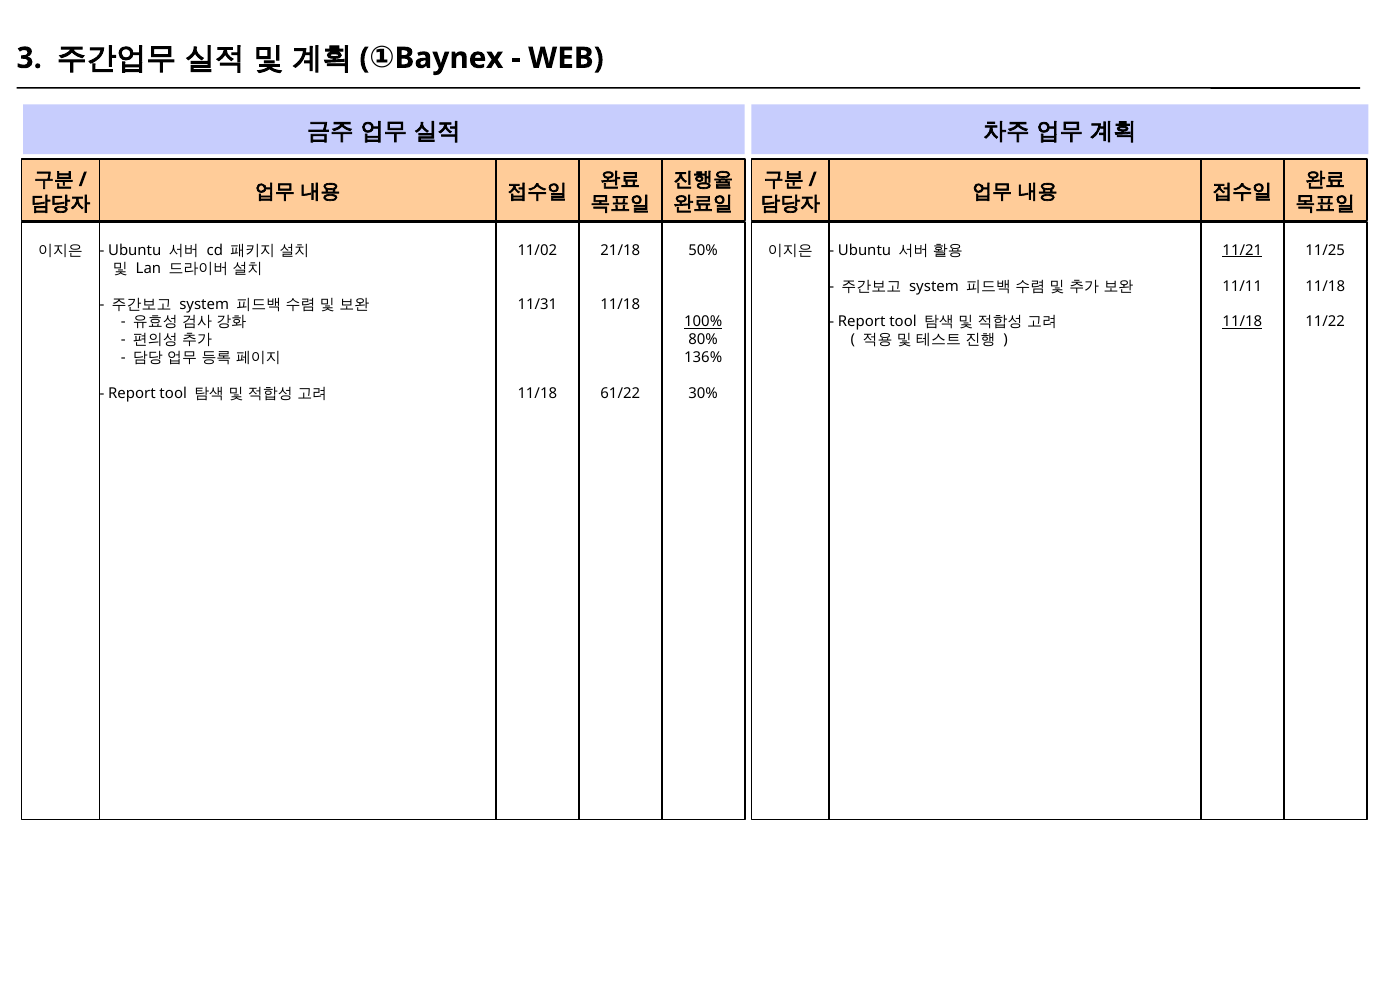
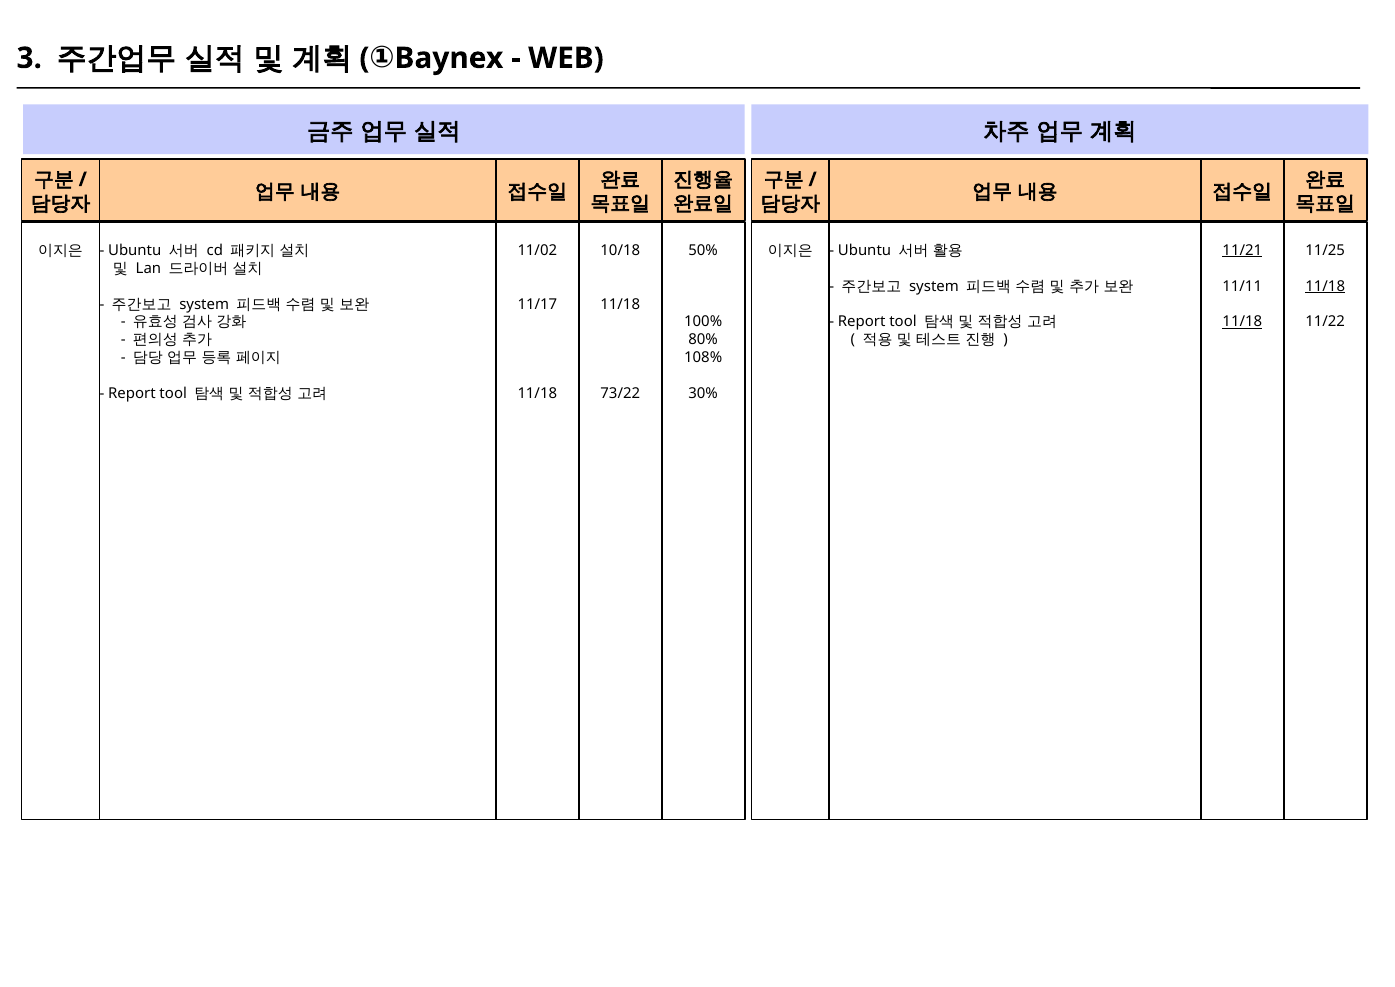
21/18: 21/18 -> 10/18
11/18 at (1325, 286) underline: none -> present
11/31: 11/31 -> 11/17
100% underline: present -> none
136%: 136% -> 108%
61/22: 61/22 -> 73/22
